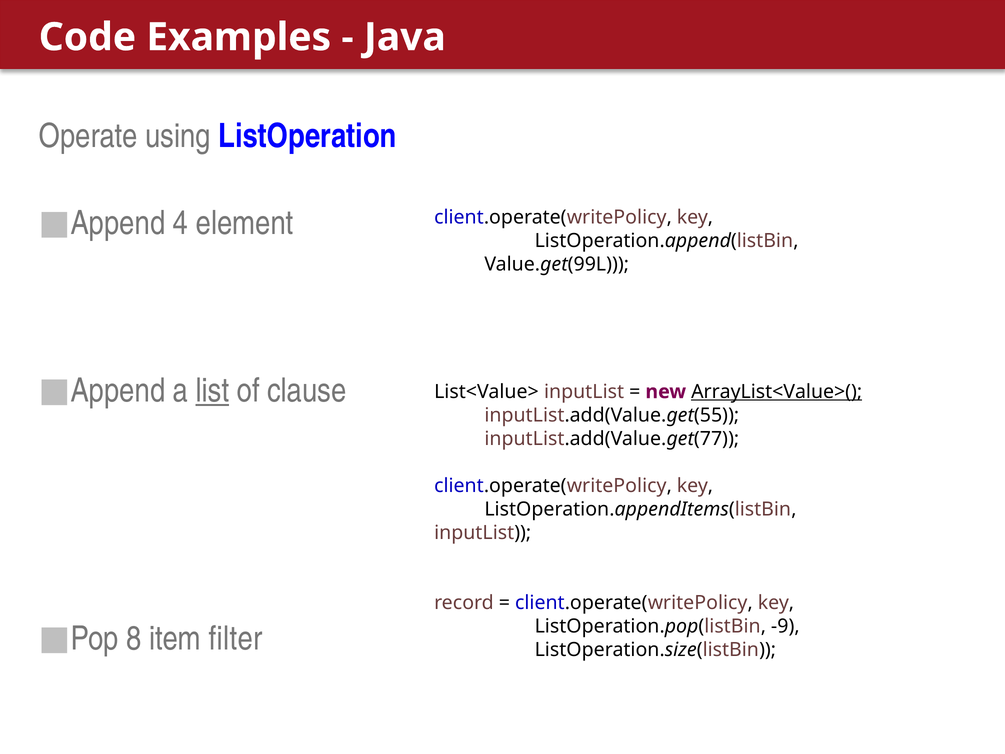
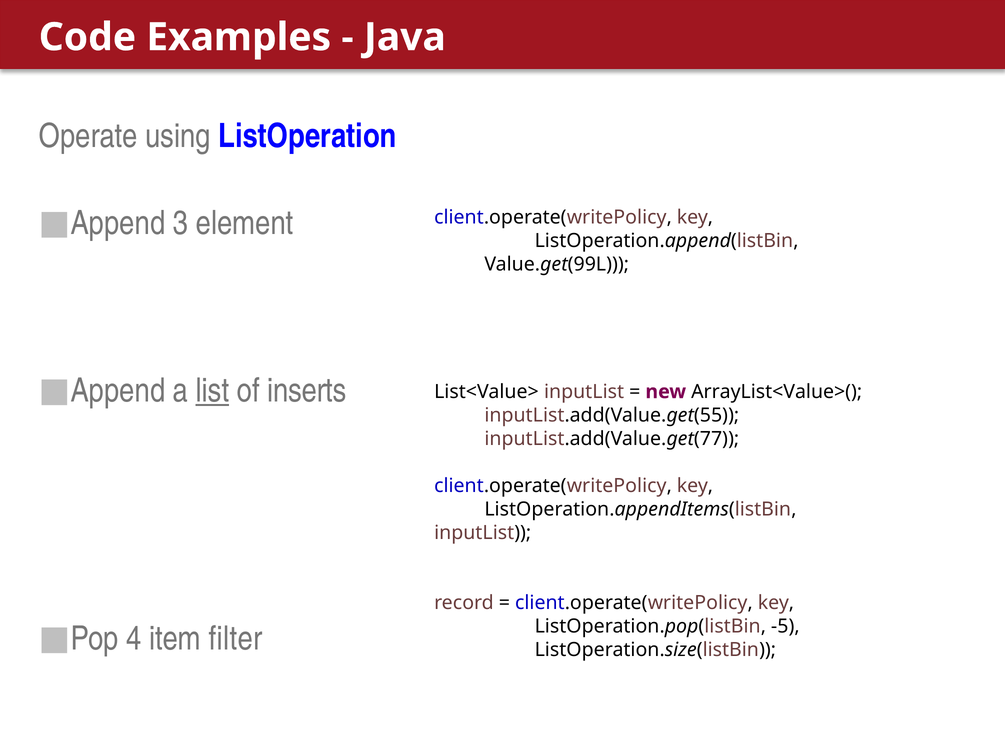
4: 4 -> 3
clause: clause -> inserts
ArrayList<Value>( underline: present -> none
-9: -9 -> -5
8: 8 -> 4
